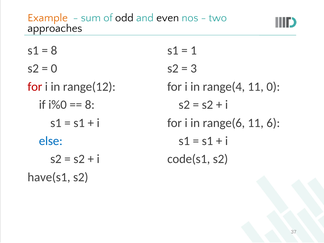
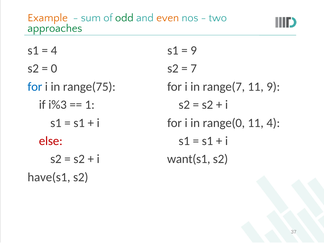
odd colour: black -> green
even colour: black -> orange
approaches colour: black -> green
8 at (54, 51): 8 -> 4
1 at (194, 51): 1 -> 9
3: 3 -> 7
for at (35, 87) colour: red -> blue
range(12: range(12 -> range(75
range(4: range(4 -> range(7
11 0: 0 -> 9
i%0: i%0 -> i%3
8 at (90, 105): 8 -> 1
range(6: range(6 -> range(0
11 6: 6 -> 4
else colour: blue -> red
code(s1: code(s1 -> want(s1
